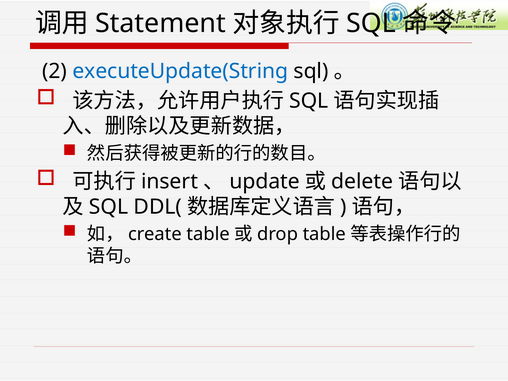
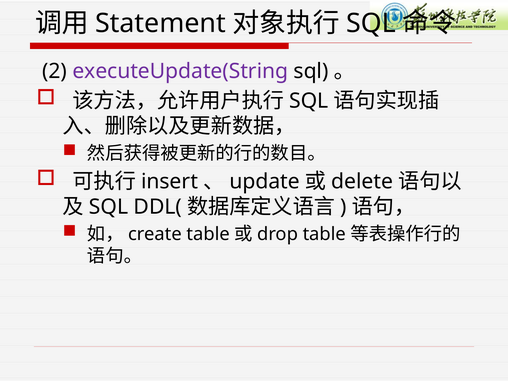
executeUpdate(String colour: blue -> purple
